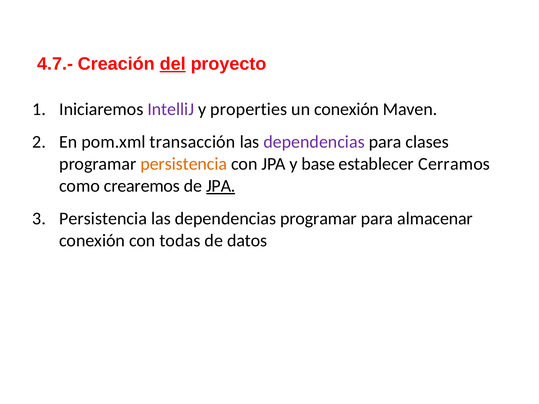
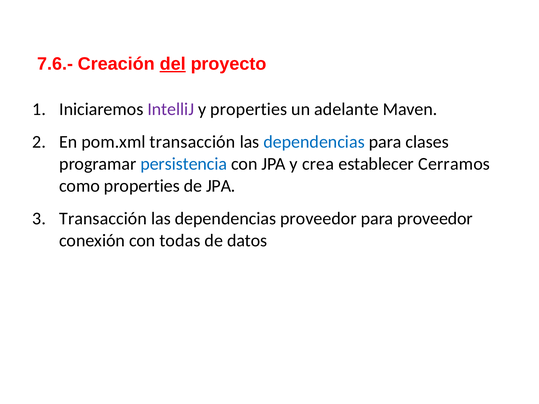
4.7.-: 4.7.- -> 7.6.-
un conexión: conexión -> adelante
dependencias at (314, 142) colour: purple -> blue
persistencia at (184, 164) colour: orange -> blue
base: base -> crea
como crearemos: crearemos -> properties
JPA at (221, 186) underline: present -> none
Persistencia at (103, 219): Persistencia -> Transacción
dependencias programar: programar -> proveedor
para almacenar: almacenar -> proveedor
